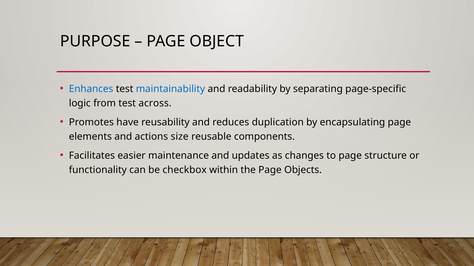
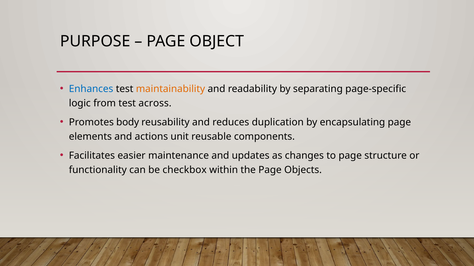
maintainability colour: blue -> orange
have: have -> body
size: size -> unit
